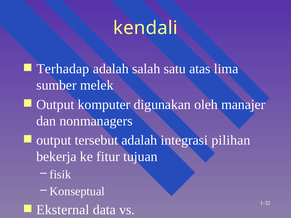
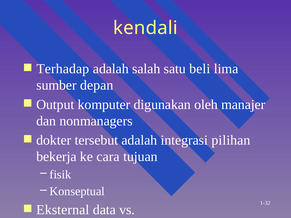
atas: atas -> beli
melek: melek -> depan
output at (54, 140): output -> dokter
fitur: fitur -> cara
